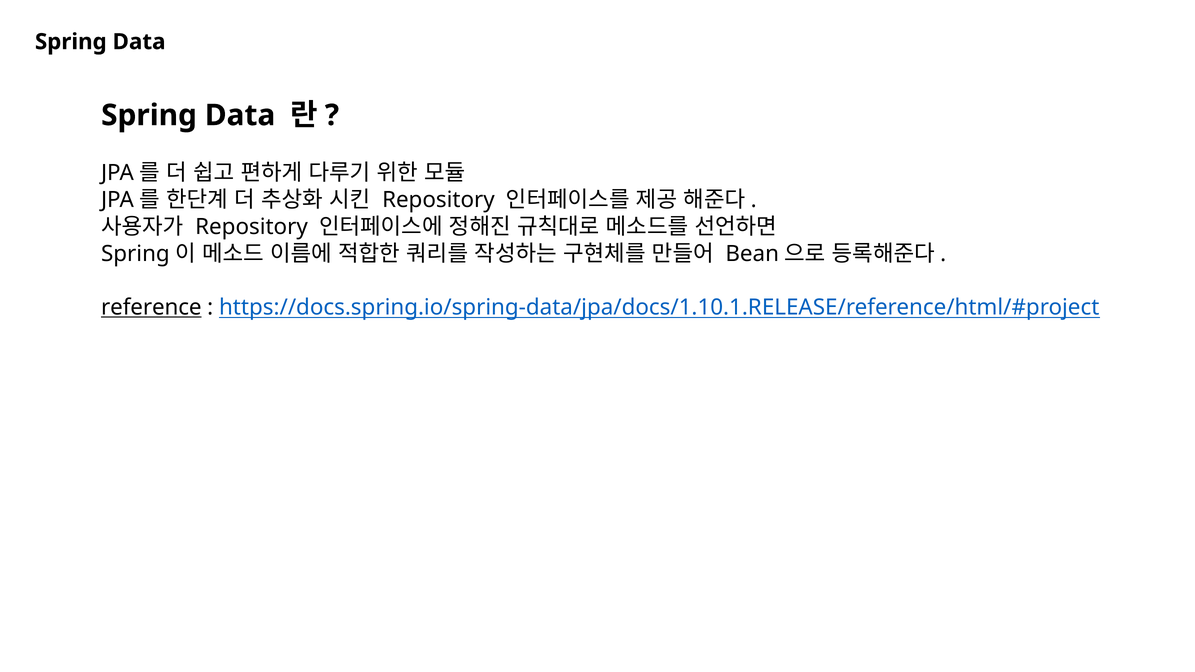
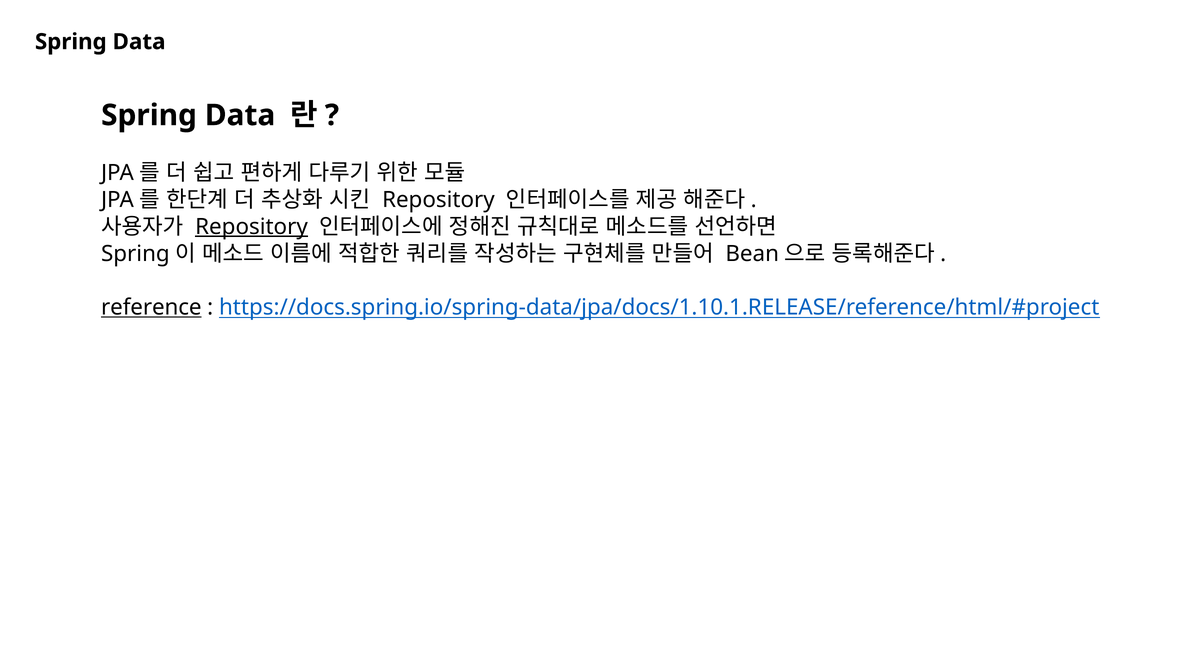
Repository at (252, 227) underline: none -> present
